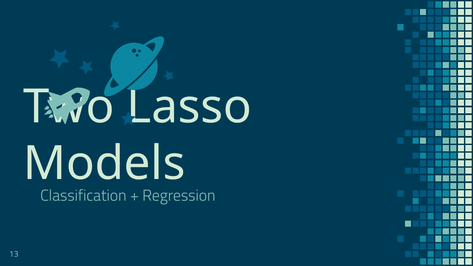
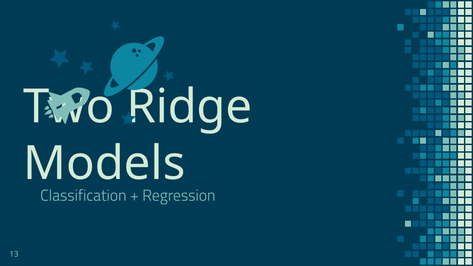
Lasso: Lasso -> Ridge
